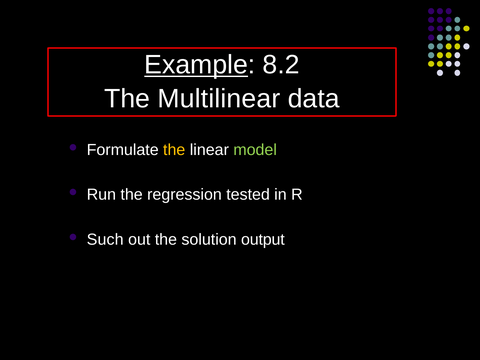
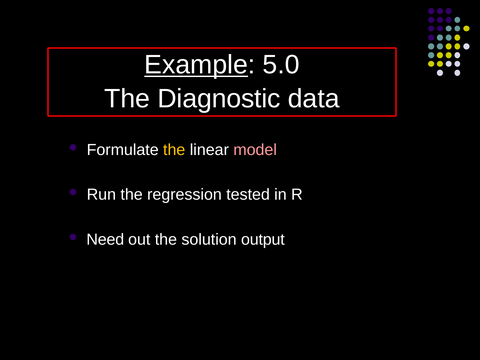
8.2: 8.2 -> 5.0
Multilinear: Multilinear -> Diagnostic
model colour: light green -> pink
Such: Such -> Need
